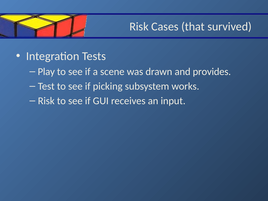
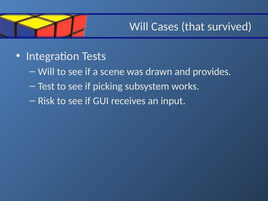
Risk at (139, 27): Risk -> Will
Play at (46, 72): Play -> Will
